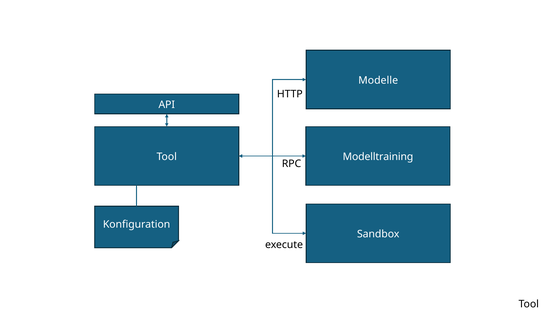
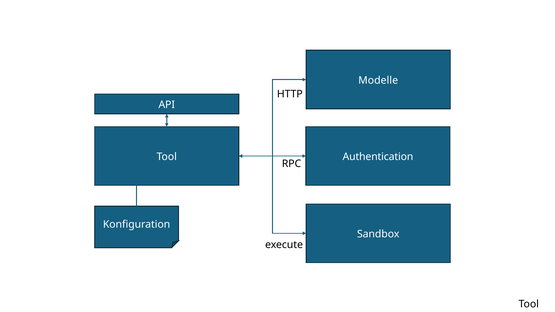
Modelltraining: Modelltraining -> Authentication
